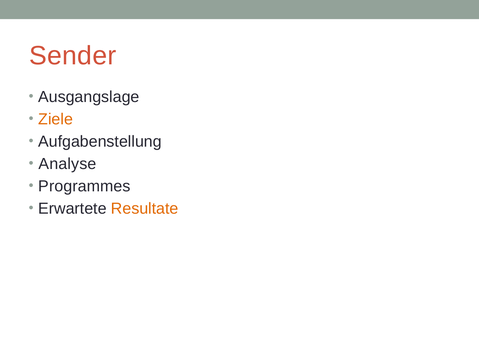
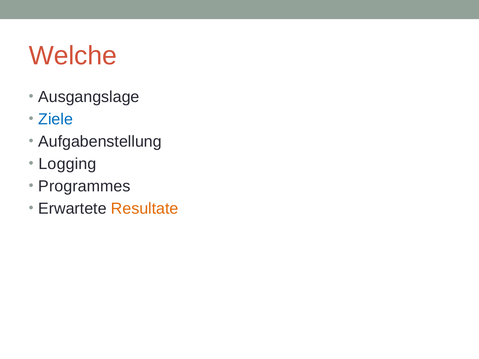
Sender: Sender -> Welche
Ziele colour: orange -> blue
Analyse: Analyse -> Logging
